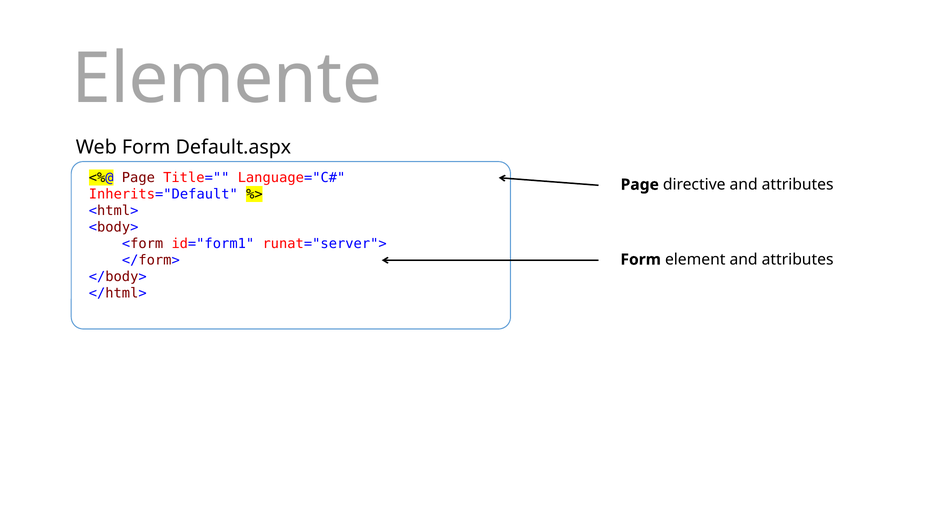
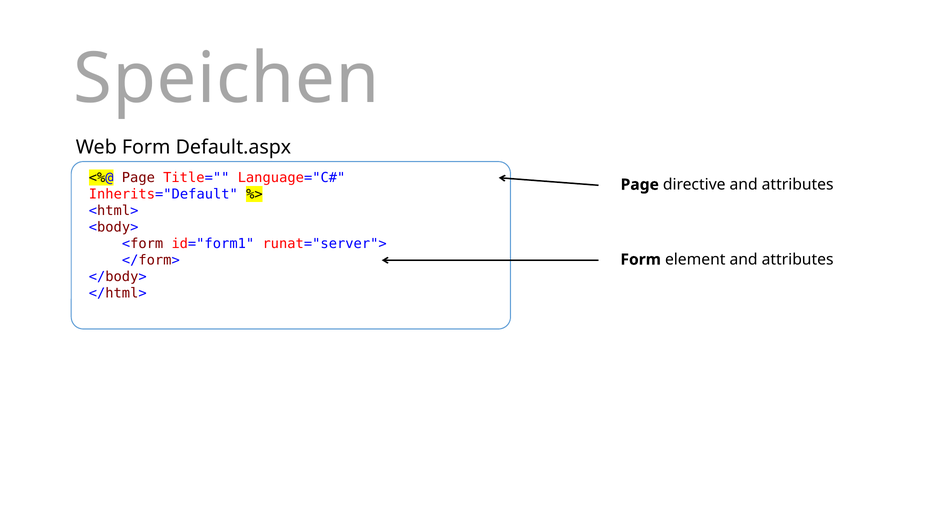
Elemente: Elemente -> Speichen
